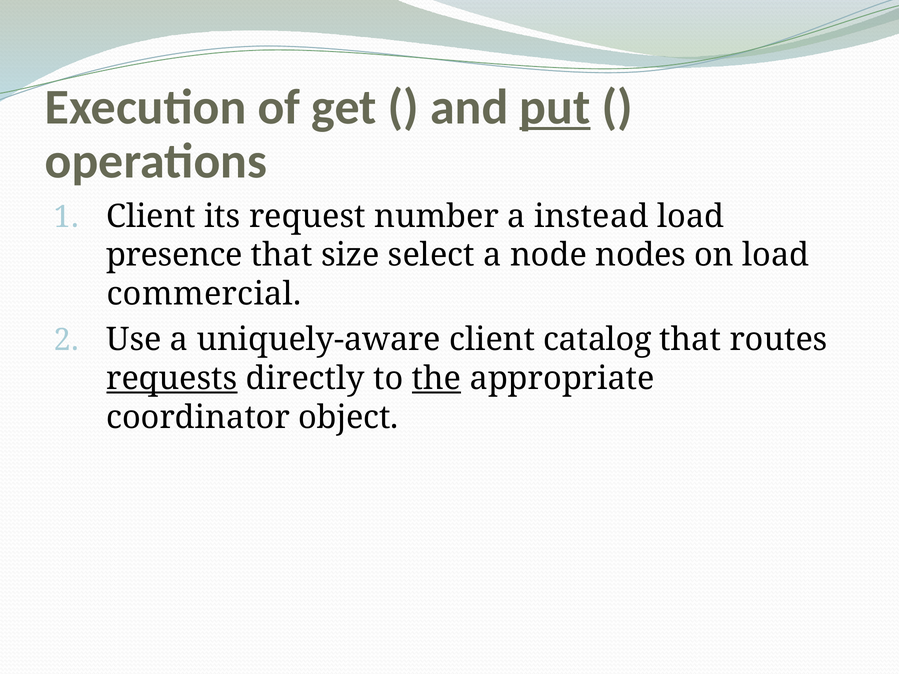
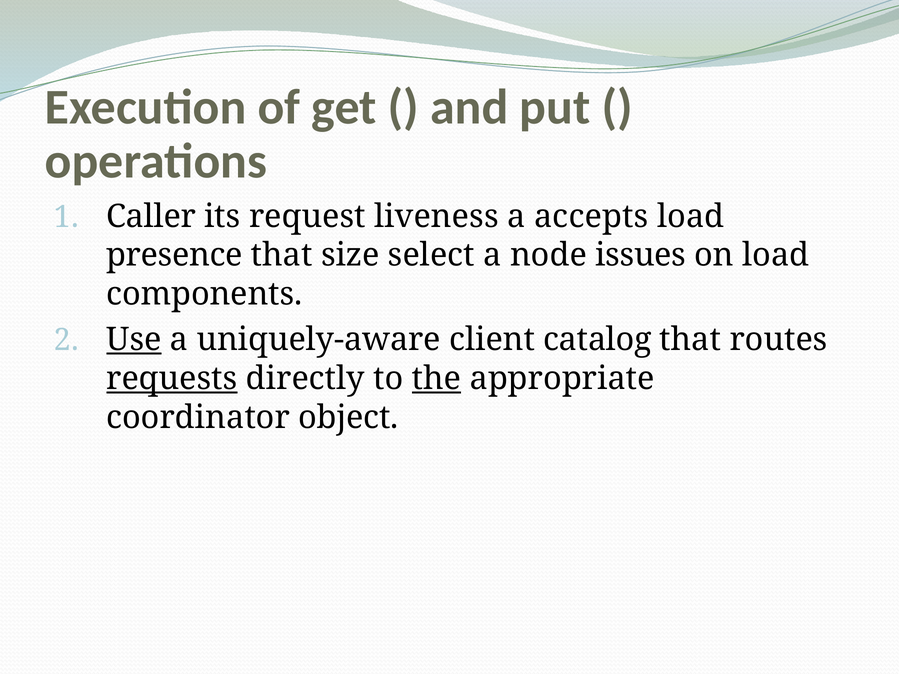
put underline: present -> none
Client at (151, 216): Client -> Caller
number: number -> liveness
instead: instead -> accepts
nodes: nodes -> issues
commercial: commercial -> components
Use underline: none -> present
